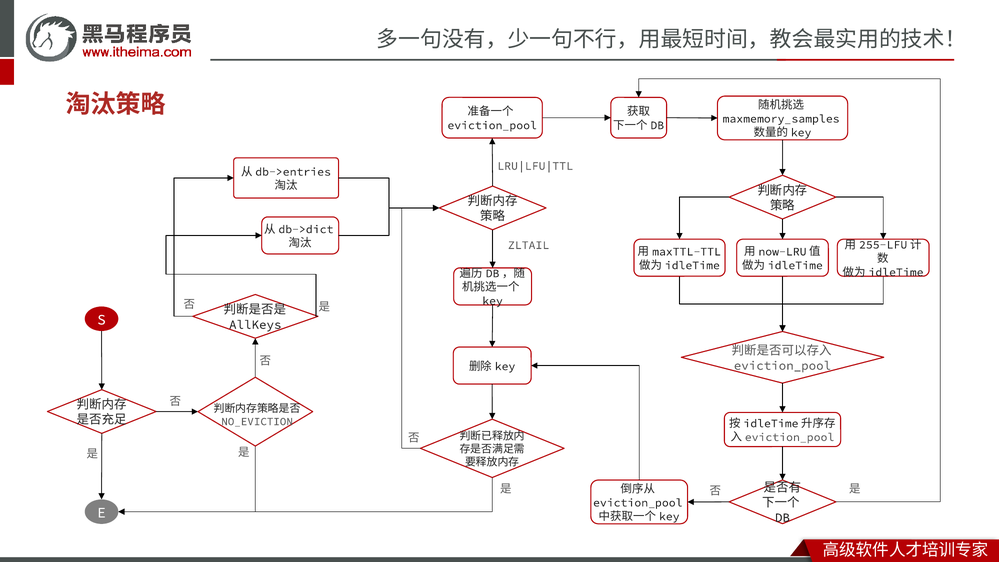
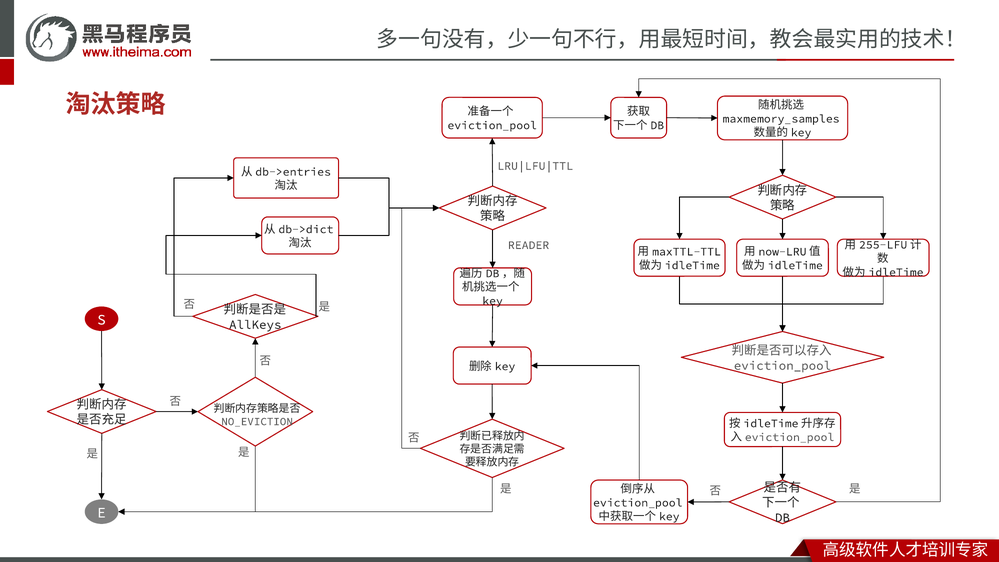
ZLTAIL: ZLTAIL -> READER
